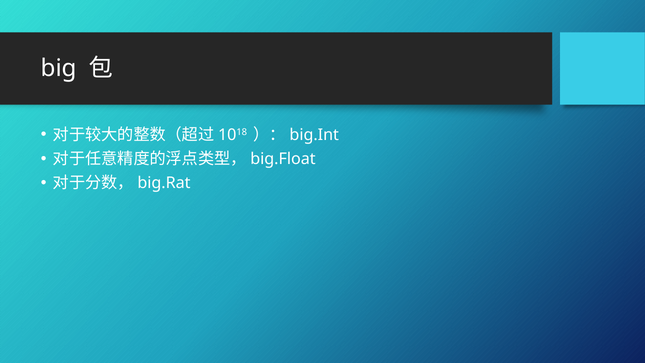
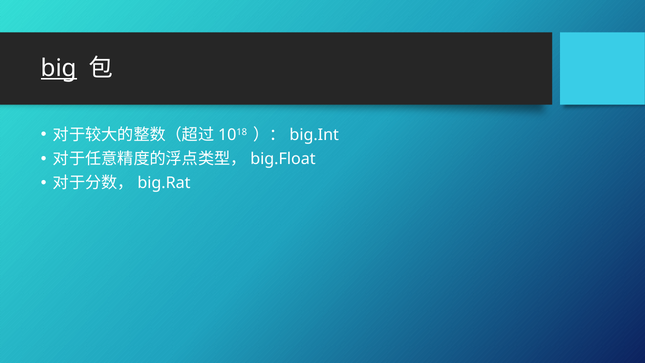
big underline: none -> present
